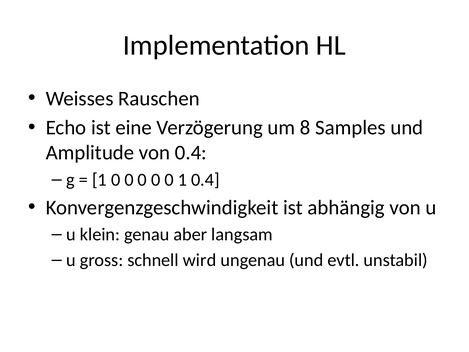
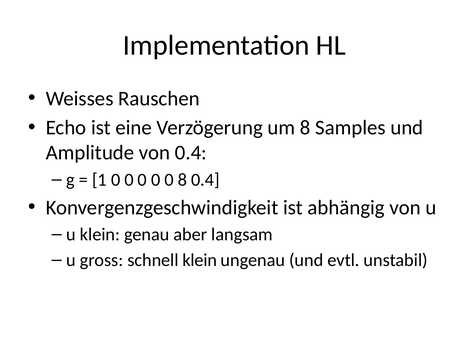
0 1: 1 -> 8
schnell wird: wird -> klein
